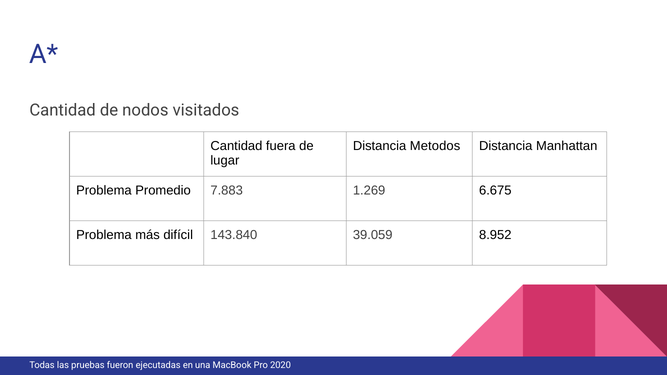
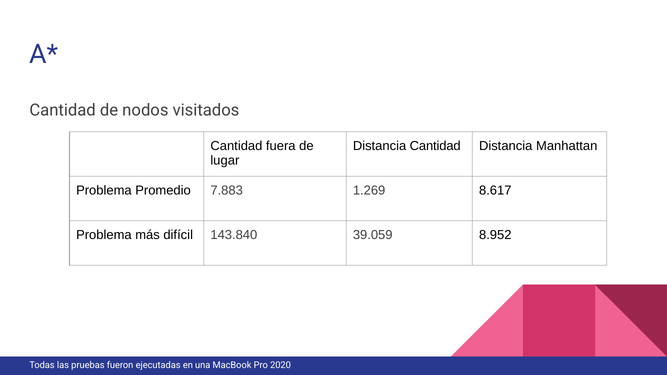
Distancia Metodos: Metodos -> Cantidad
6.675: 6.675 -> 8.617
